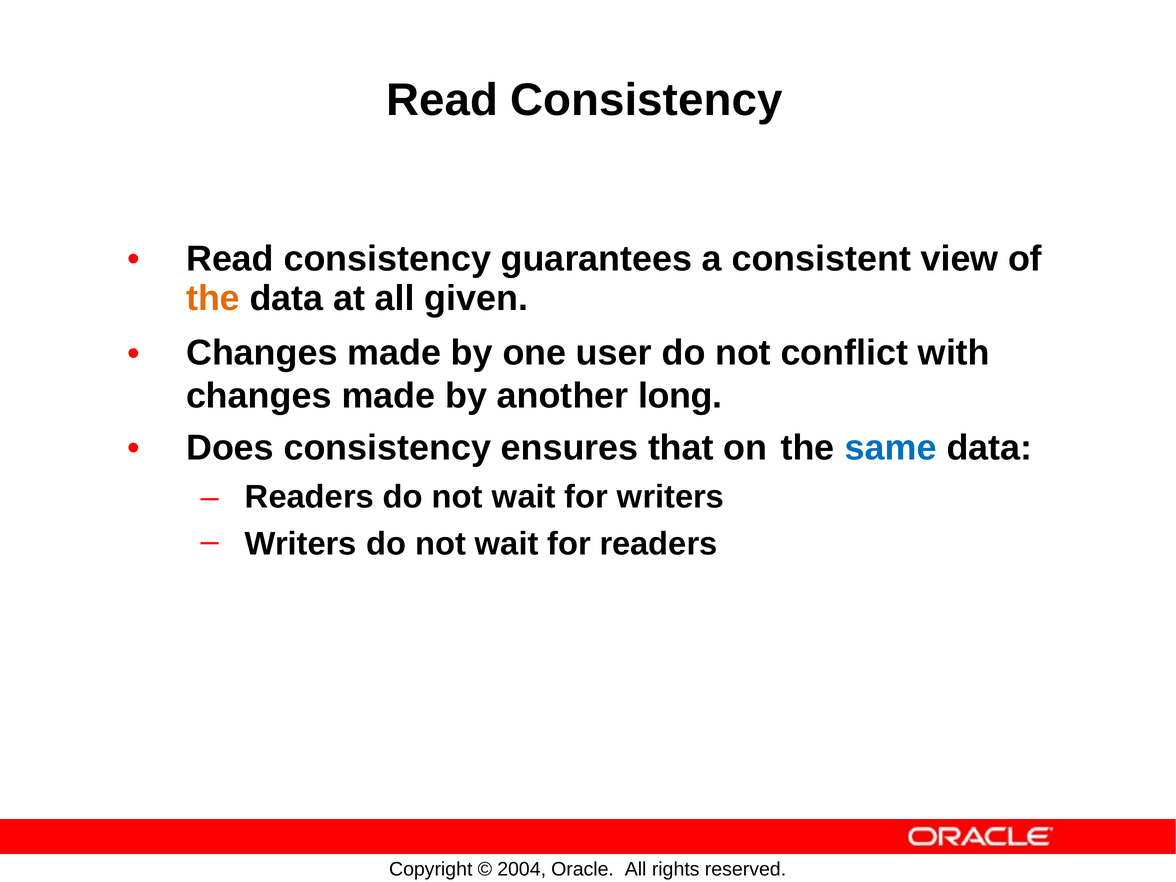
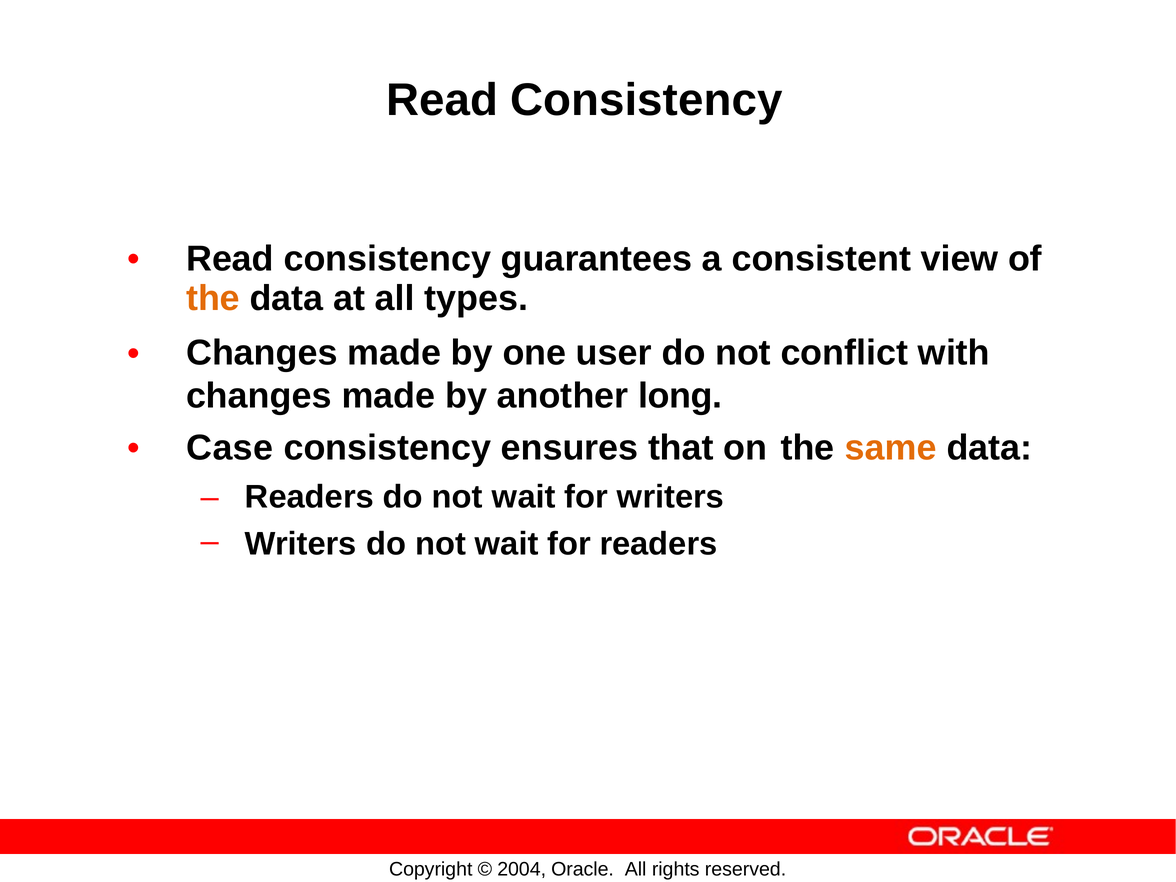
given: given -> types
Does: Does -> Case
same colour: blue -> orange
